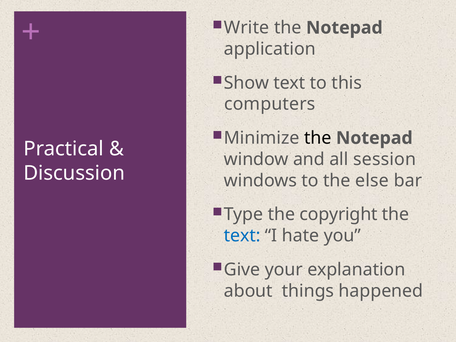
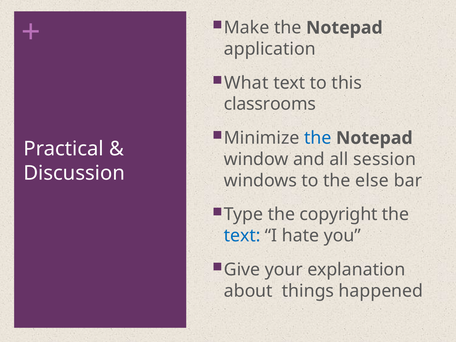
Write: Write -> Make
Show: Show -> What
computers: computers -> classrooms
the at (318, 138) colour: black -> blue
